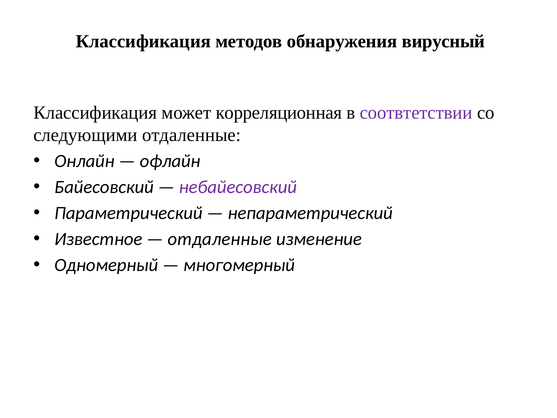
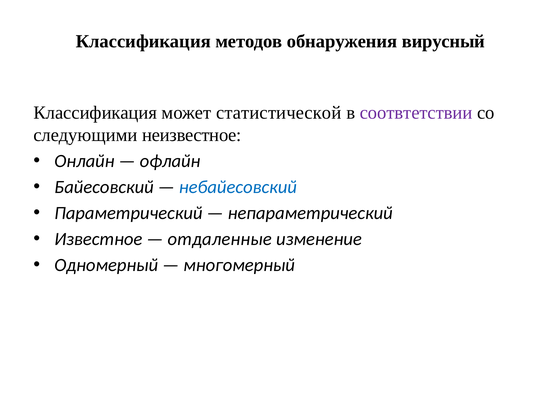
корреляционная: корреляционная -> статистической
следующими отдаленные: отдаленные -> неизвестное
небайесовский colour: purple -> blue
